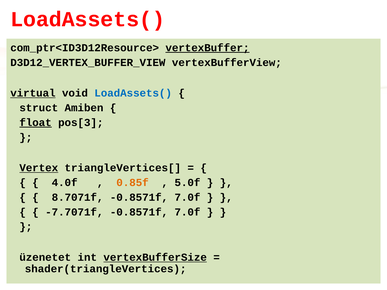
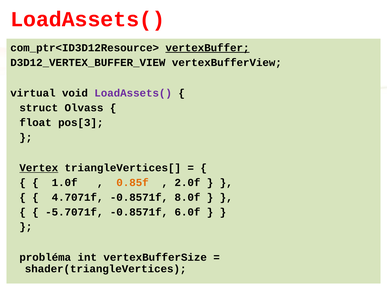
virtual underline: present -> none
LoadAssets( at (133, 93) colour: blue -> purple
Amiben: Amiben -> Olvass
float underline: present -> none
4.0f: 4.0f -> 1.0f
5.0f: 5.0f -> 2.0f
8.7071f: 8.7071f -> 4.7071f
7.0f at (187, 197): 7.0f -> 8.0f
-7.7071f: -7.7071f -> -5.7071f
7.0f at (187, 212): 7.0f -> 6.0f
üzenetet: üzenetet -> probléma
vertexBufferSize underline: present -> none
